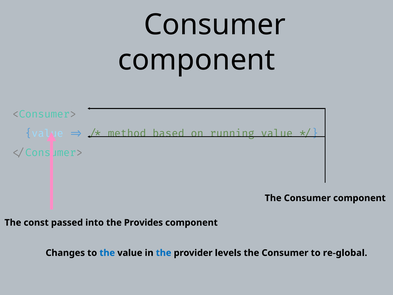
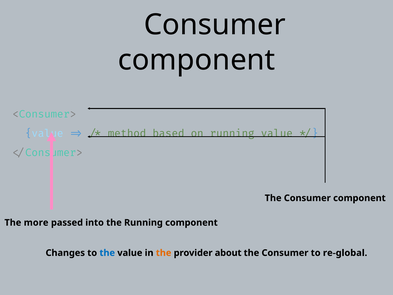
const: const -> more
the Provides: Provides -> Running
the at (164, 253) colour: blue -> orange
levels: levels -> about
